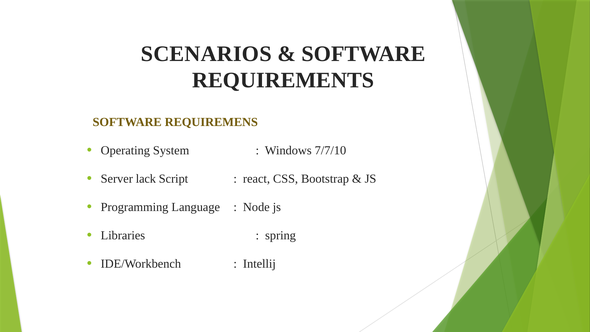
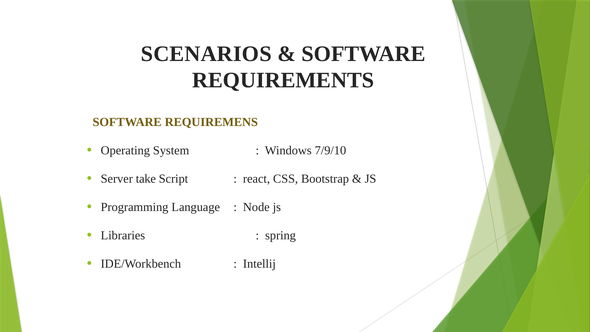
7/7/10: 7/7/10 -> 7/9/10
lack: lack -> take
